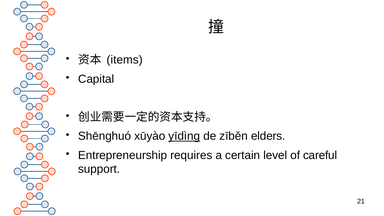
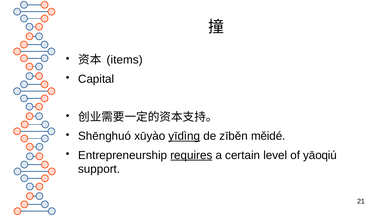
elders: elders -> měidé
requires underline: none -> present
careful: careful -> yāoqiú
